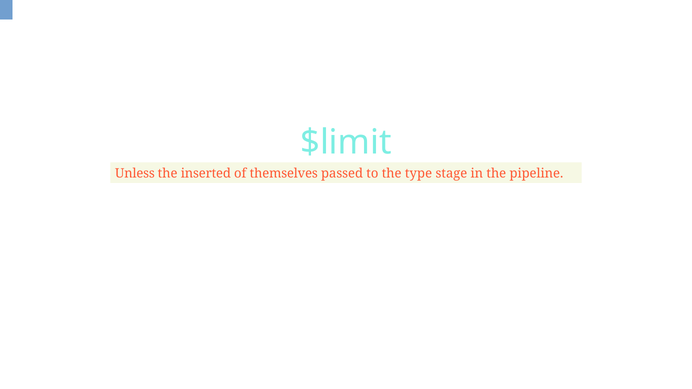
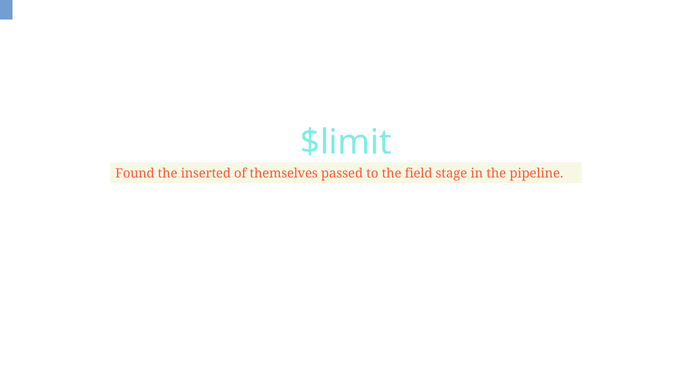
Unless: Unless -> Found
type: type -> field
